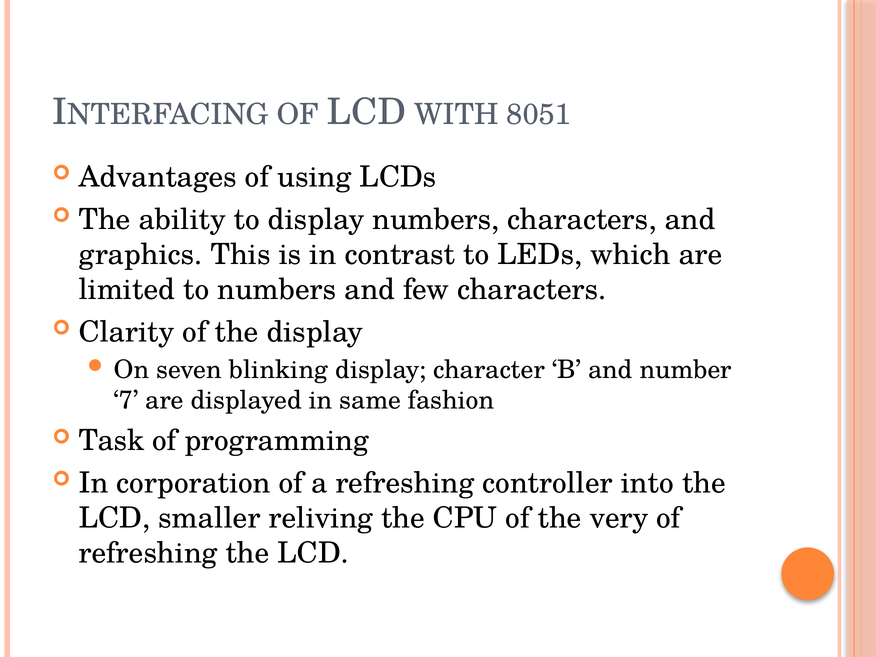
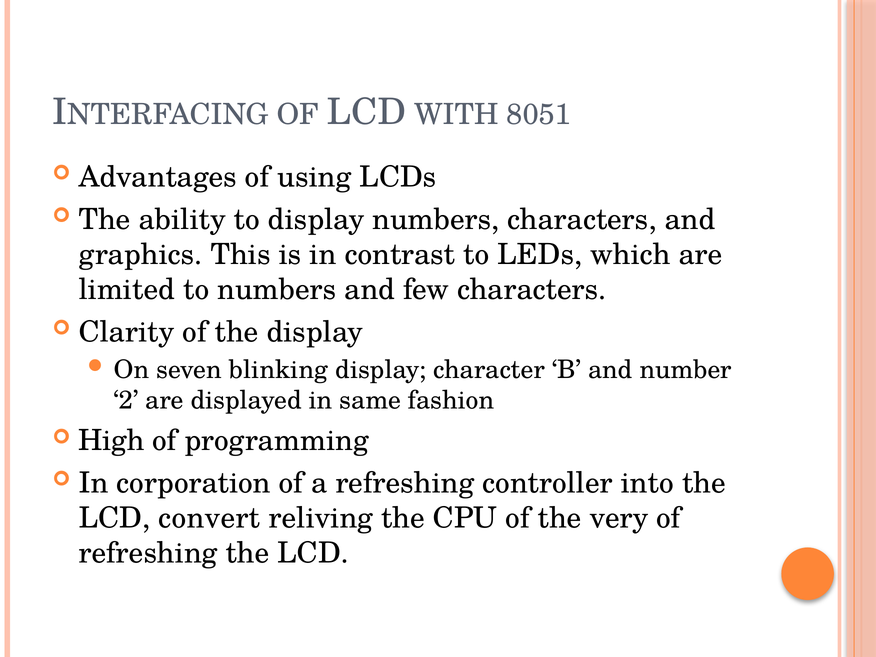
7: 7 -> 2
Task: Task -> High
smaller: smaller -> convert
